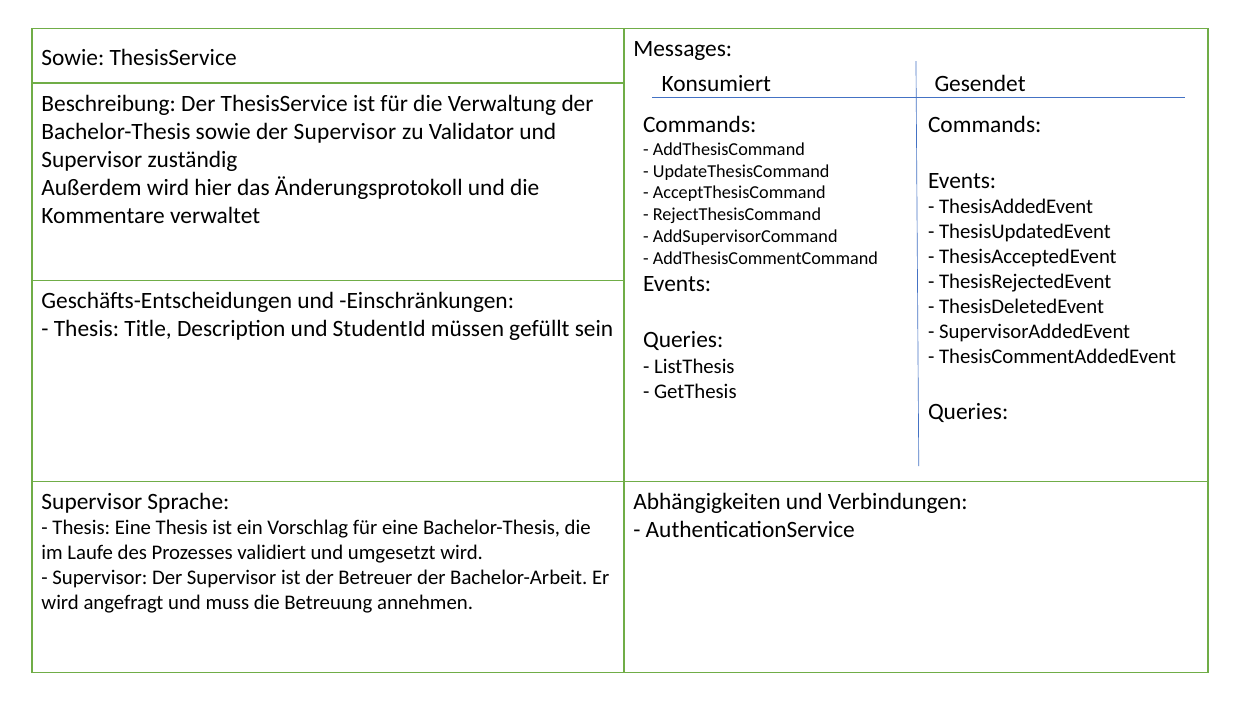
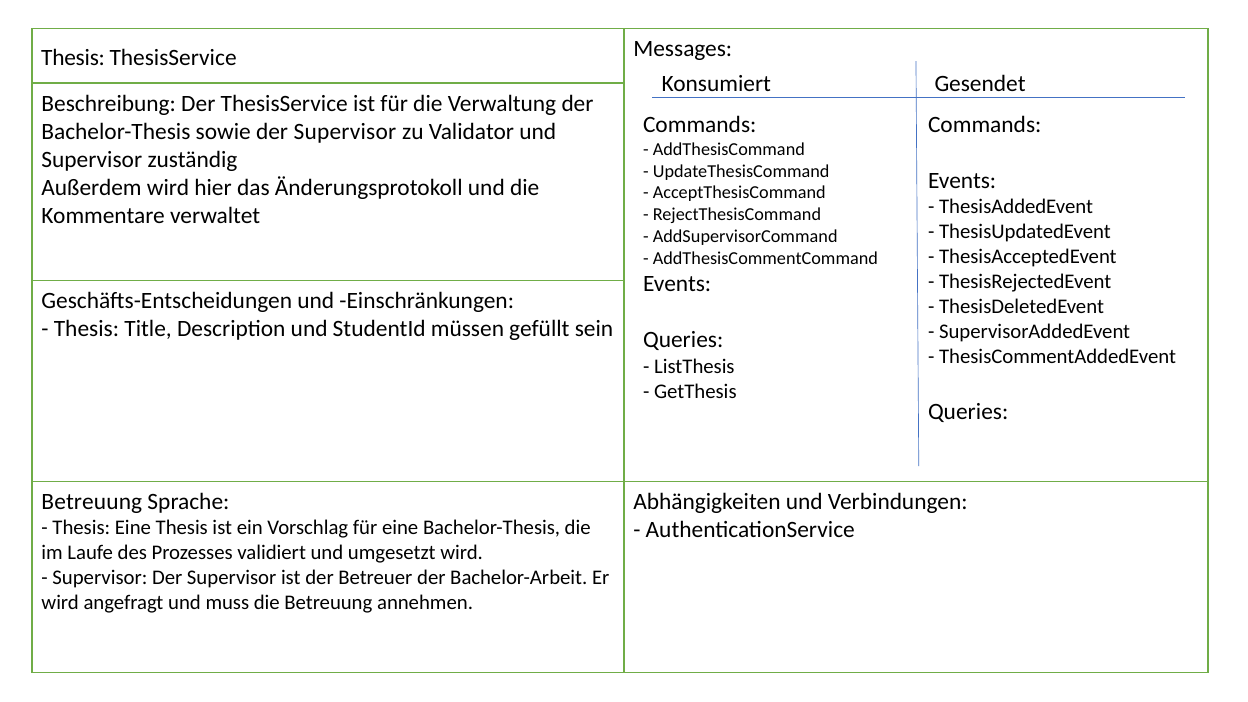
Sowie at (73, 57): Sowie -> Thesis
Supervisor at (92, 502): Supervisor -> Betreuung
